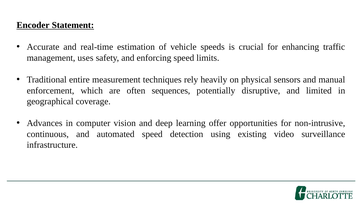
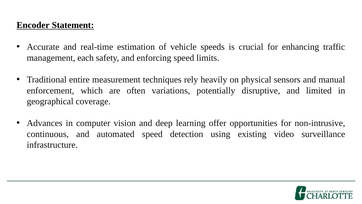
uses: uses -> each
sequences: sequences -> variations
